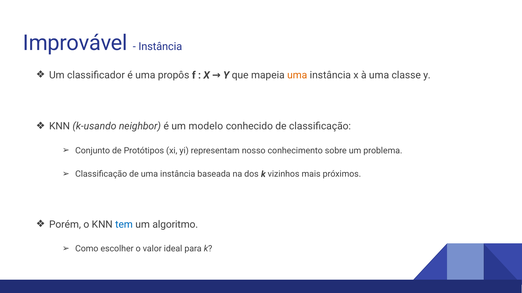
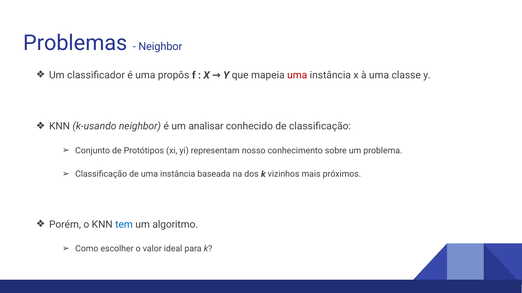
Improvável: Improvável -> Problemas
Instância at (160, 47): Instância -> Neighbor
uma at (297, 75) colour: orange -> red
modelo: modelo -> analisar
